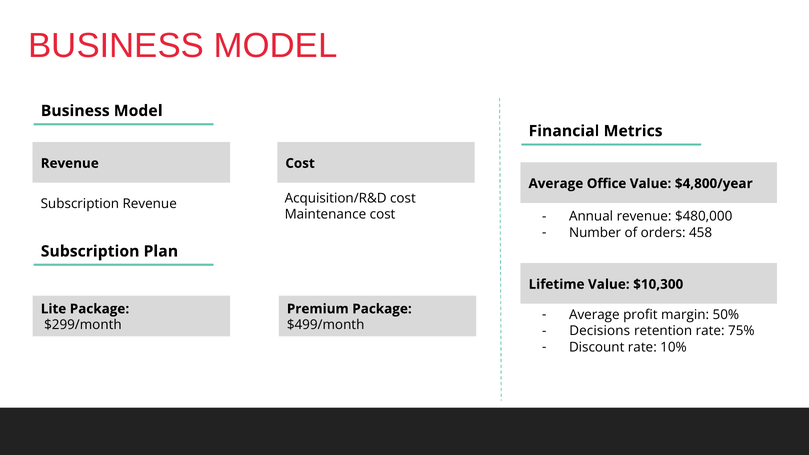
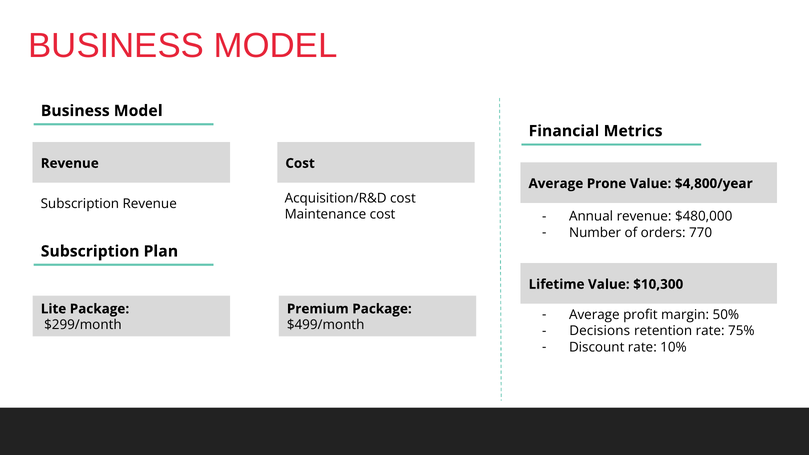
Office: Office -> Prone
458: 458 -> 770
